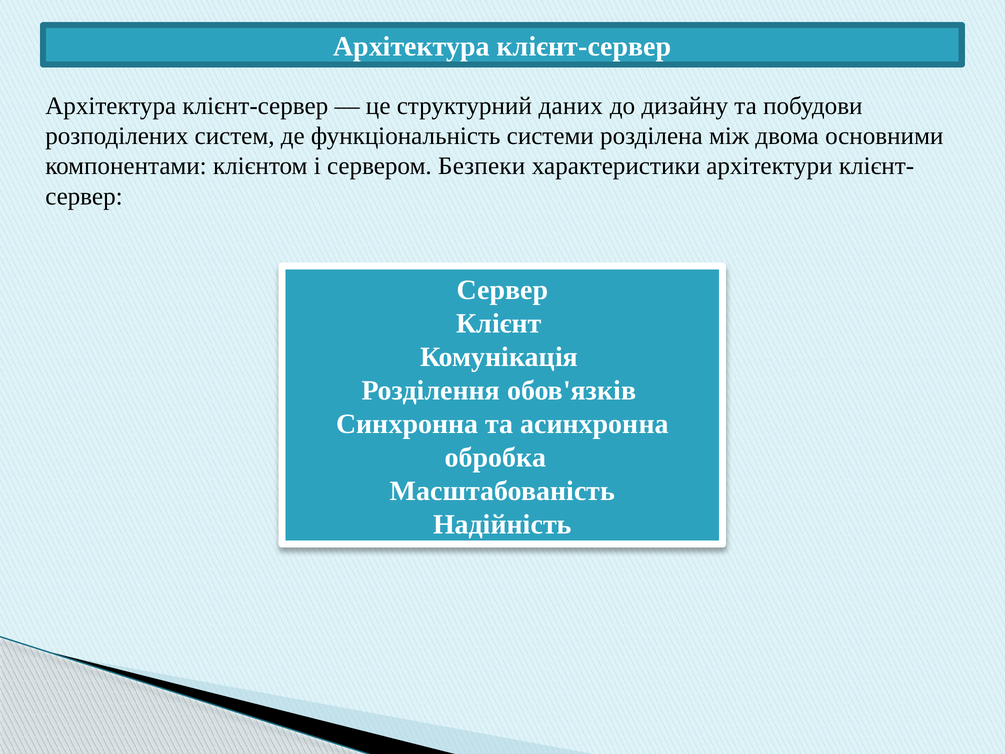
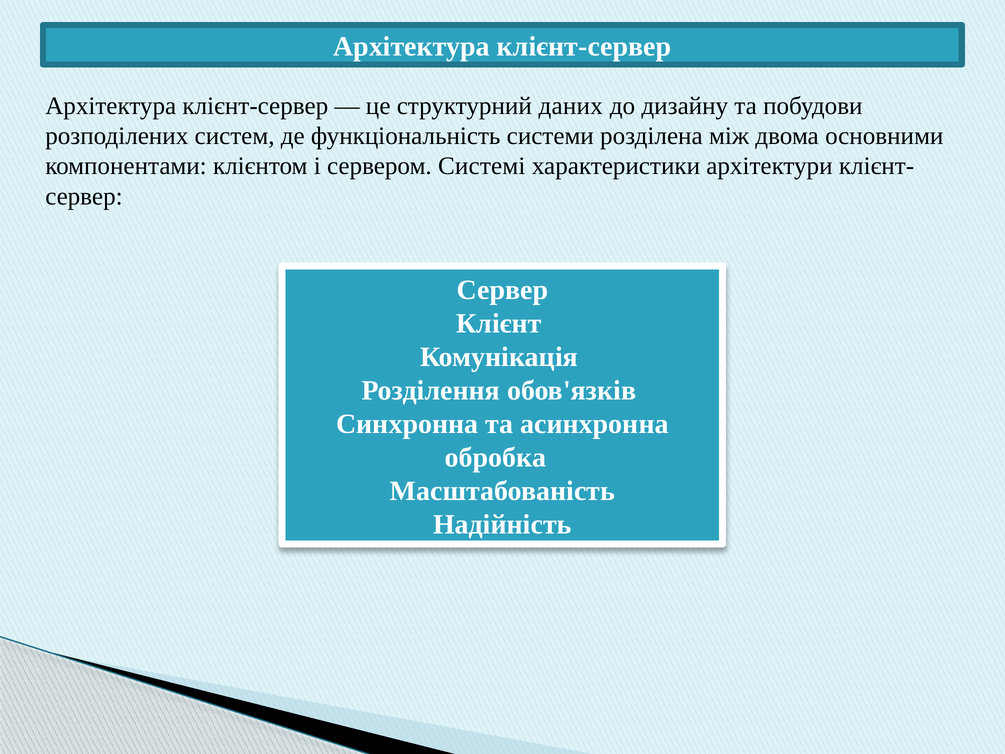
Безпеки: Безпеки -> Системі
